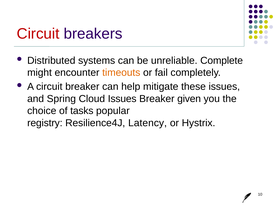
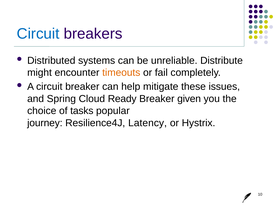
Circuit at (38, 34) colour: red -> blue
Complete: Complete -> Distribute
Cloud Issues: Issues -> Ready
registry: registry -> journey
